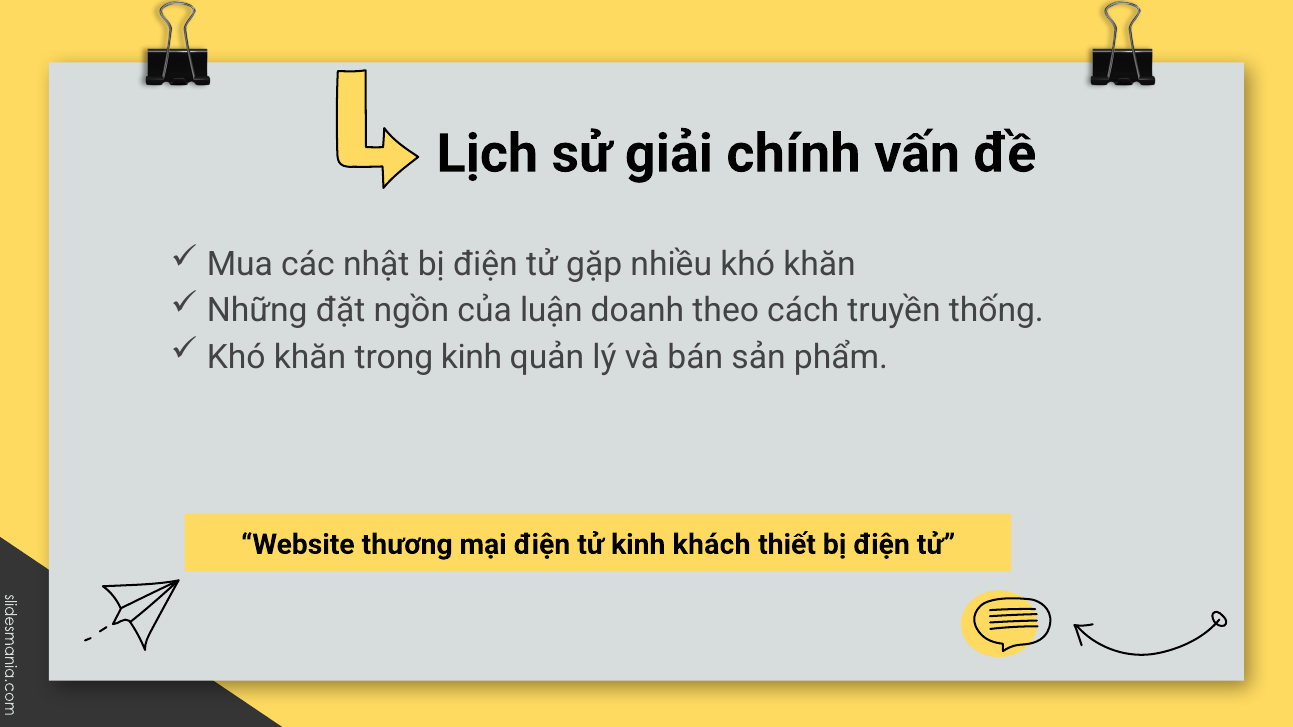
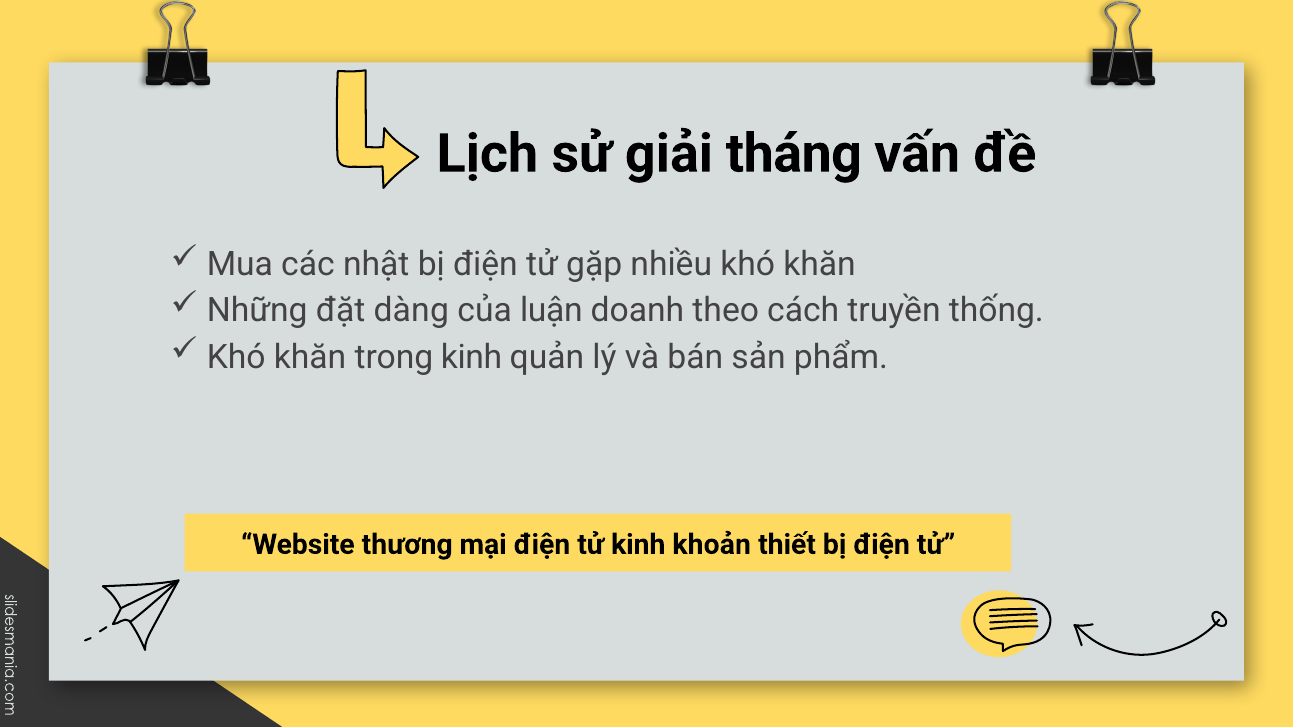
chính: chính -> tháng
ngồn: ngồn -> dàng
khách: khách -> khoản
